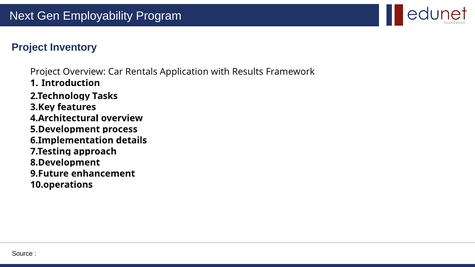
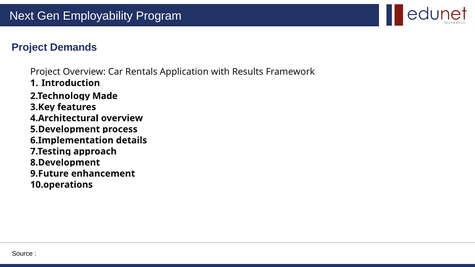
Inventory: Inventory -> Demands
Tasks: Tasks -> Made
